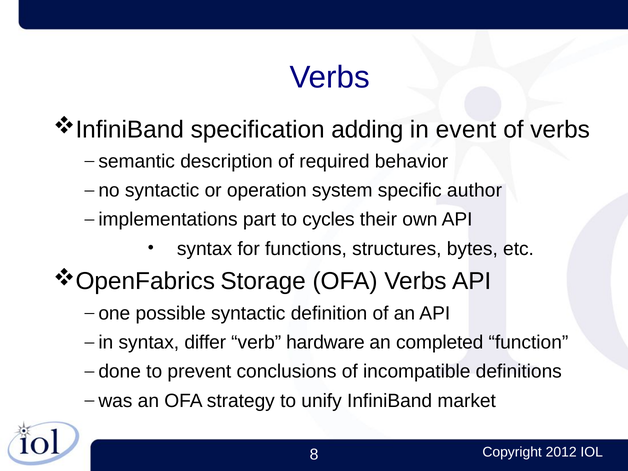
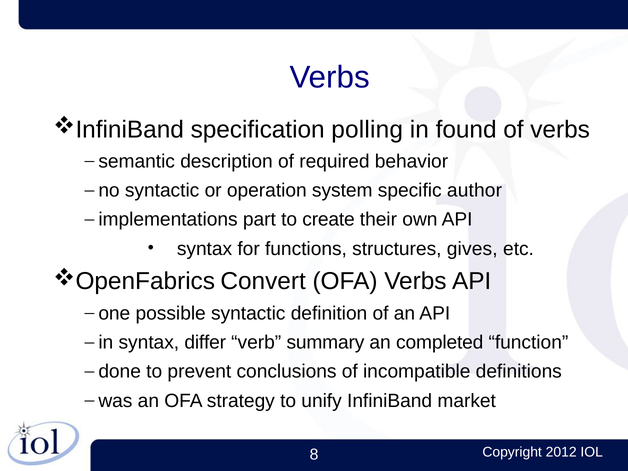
adding: adding -> polling
event: event -> found
cycles: cycles -> create
bytes: bytes -> gives
Storage: Storage -> Convert
hardware: hardware -> summary
